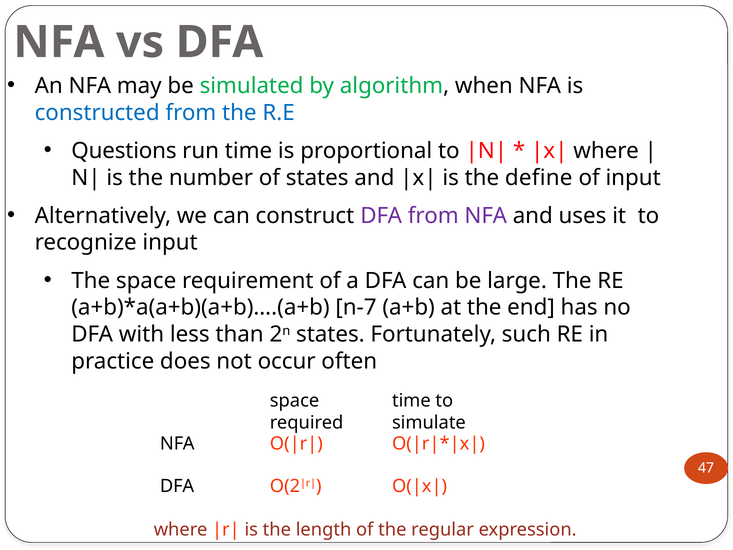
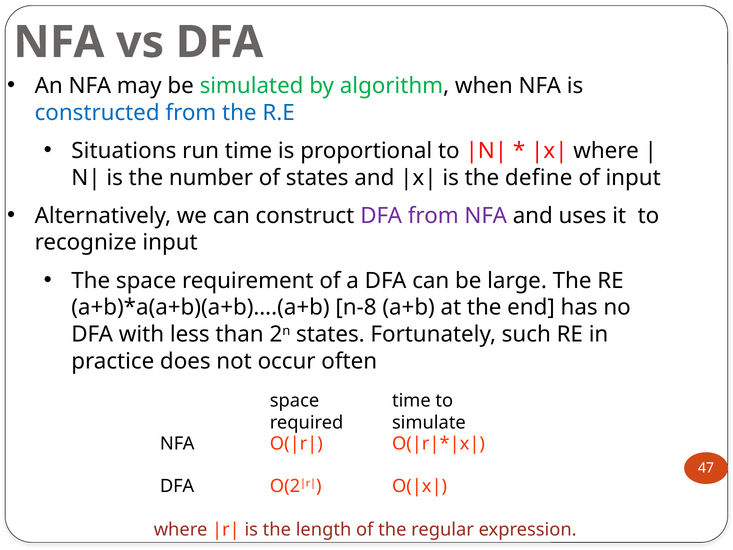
Questions: Questions -> Situations
n-7: n-7 -> n-8
